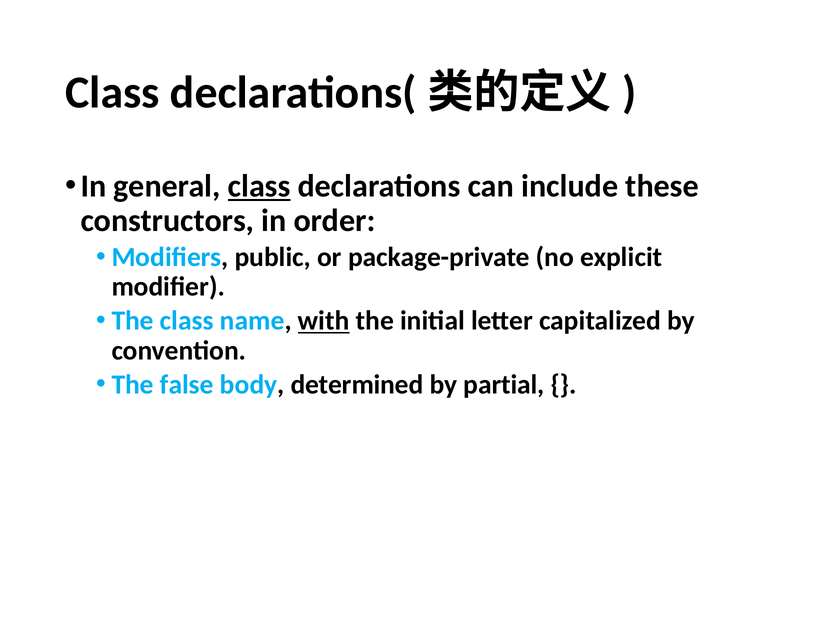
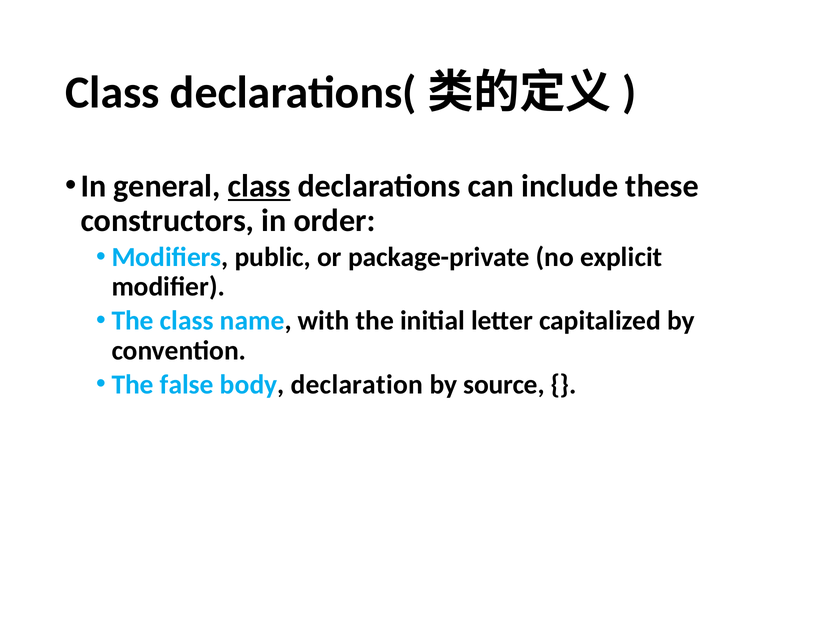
with underline: present -> none
determined: determined -> declaration
partial: partial -> source
